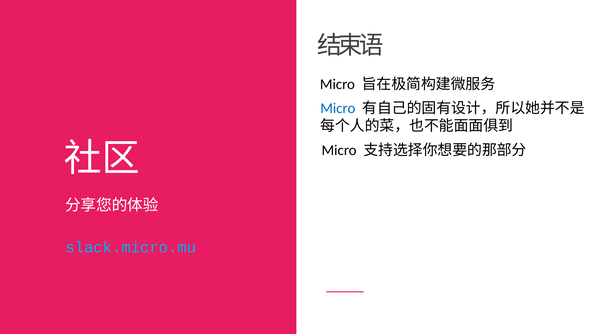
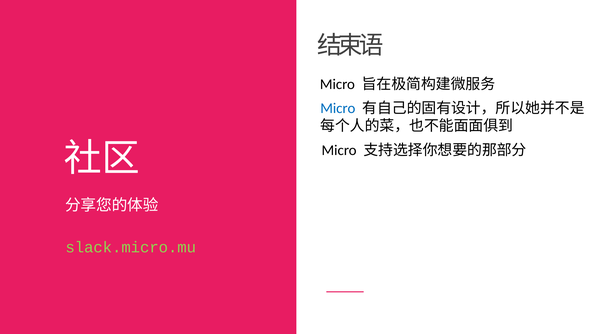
slack.micro.mu colour: light blue -> light green
